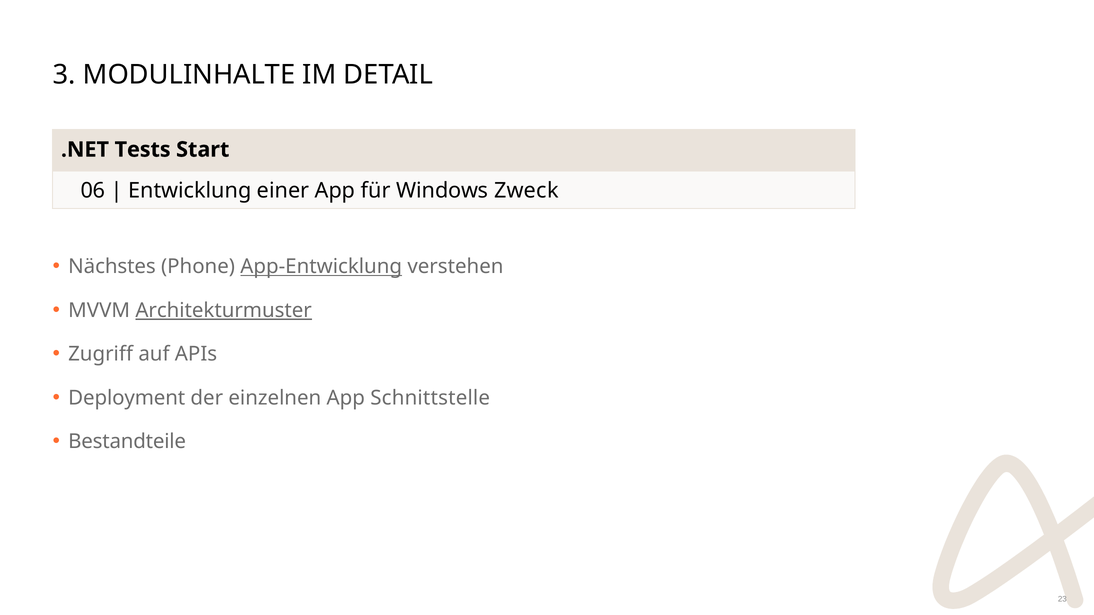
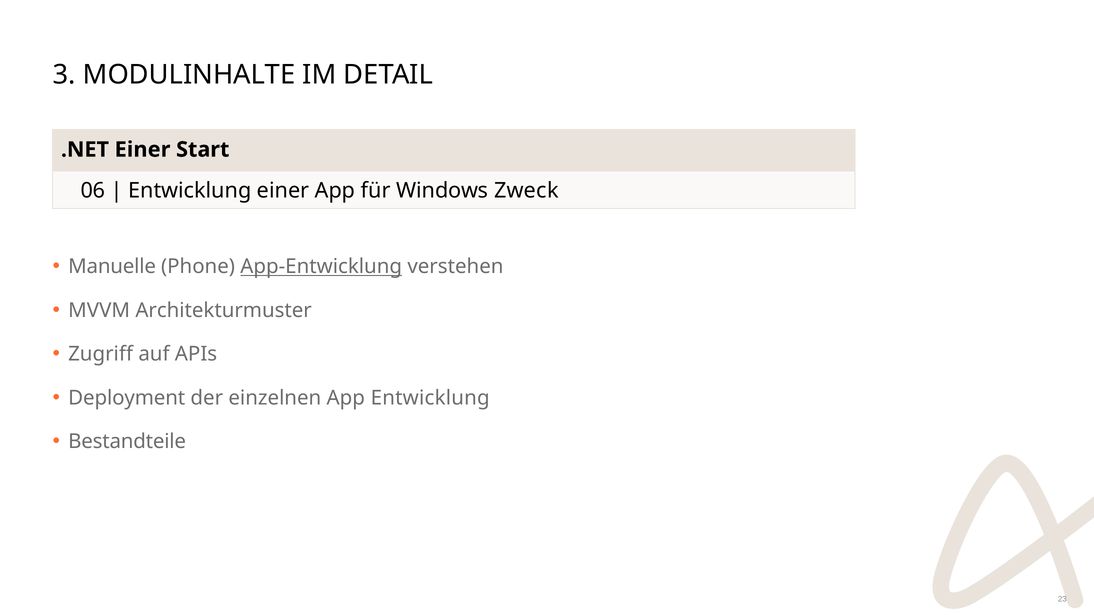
.NET Tests: Tests -> Einer
Nächstes: Nächstes -> Manuelle
Architekturmuster underline: present -> none
App Schnittstelle: Schnittstelle -> Entwicklung
